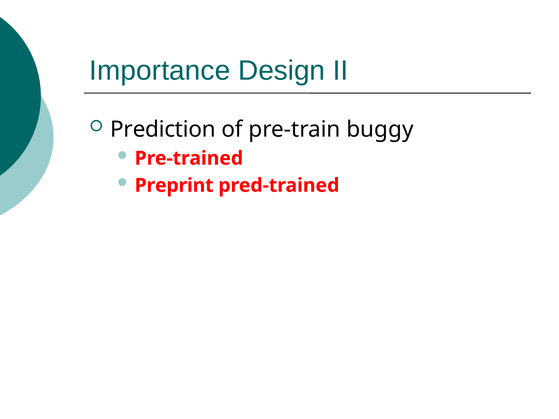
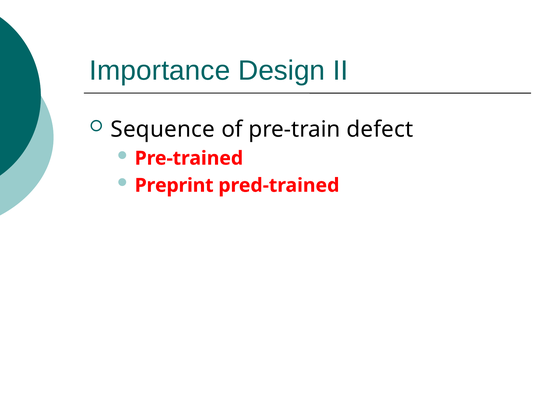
Prediction: Prediction -> Sequence
buggy: buggy -> defect
